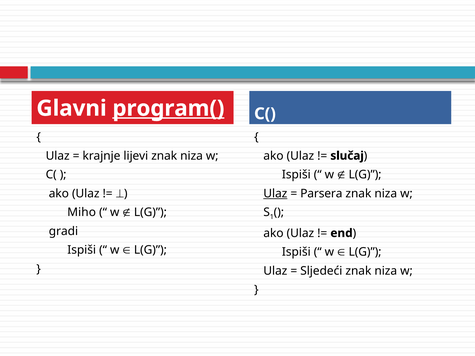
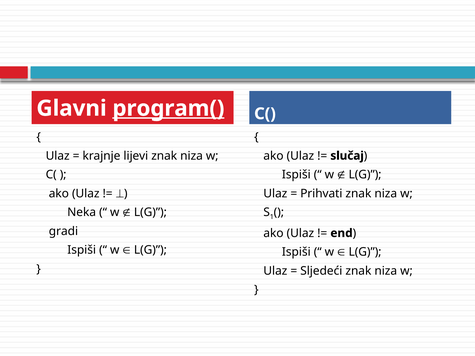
Ulaz at (275, 194) underline: present -> none
Parsera: Parsera -> Prihvati
Miho: Miho -> Neka
